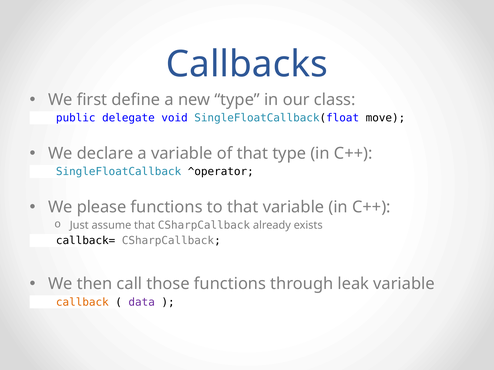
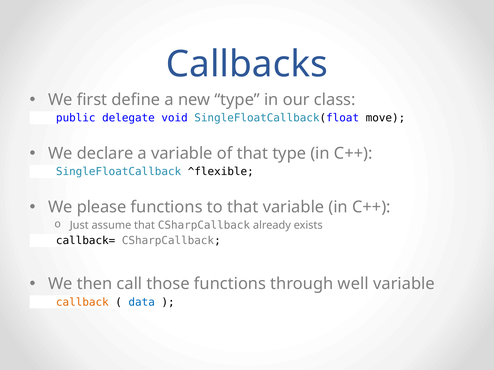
^operator: ^operator -> ^flexible
leak: leak -> well
data colour: purple -> blue
